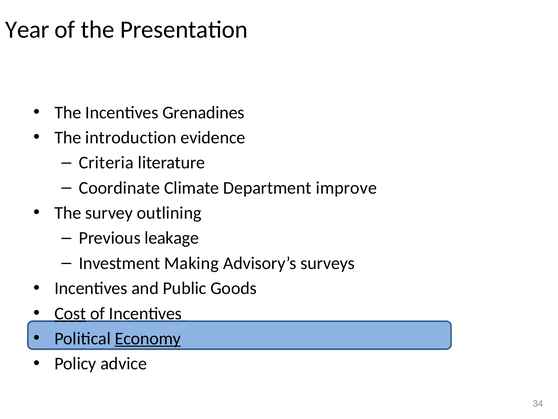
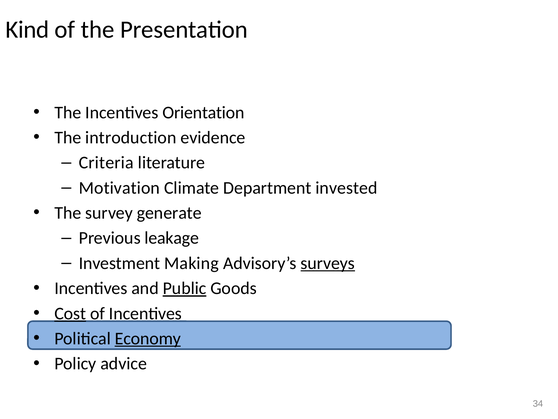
Year: Year -> Kind
Grenadines: Grenadines -> Orientation
Coordinate: Coordinate -> Motivation
improve: improve -> invested
outlining: outlining -> generate
surveys underline: none -> present
Public underline: none -> present
